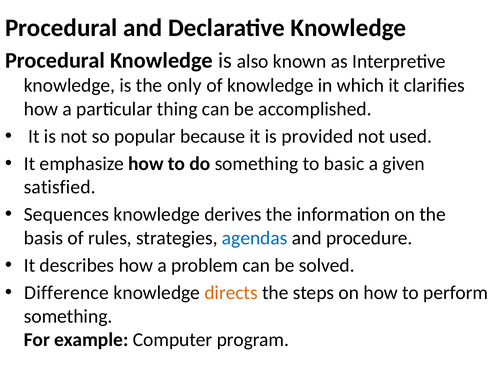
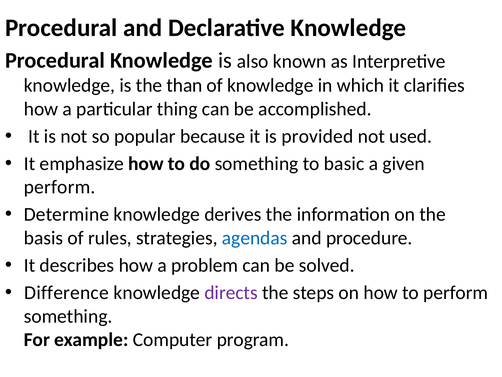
only: only -> than
satisfied at (60, 187): satisfied -> perform
Sequences: Sequences -> Determine
directs colour: orange -> purple
